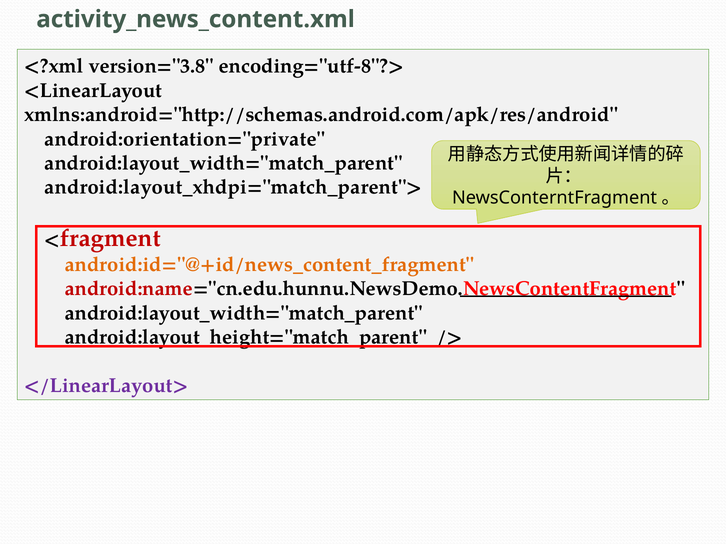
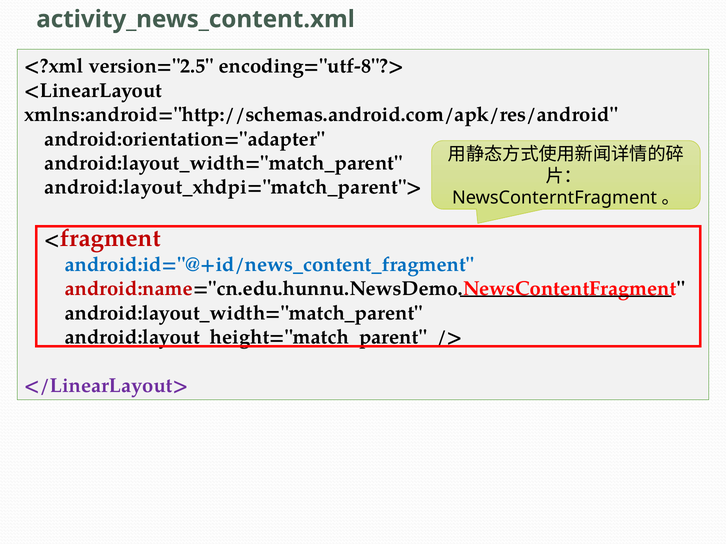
version="3.8: version="3.8 -> version="2.5
android:orientation="private: android:orientation="private -> android:orientation="adapter
android:id="@+id/news_content_fragment colour: orange -> blue
